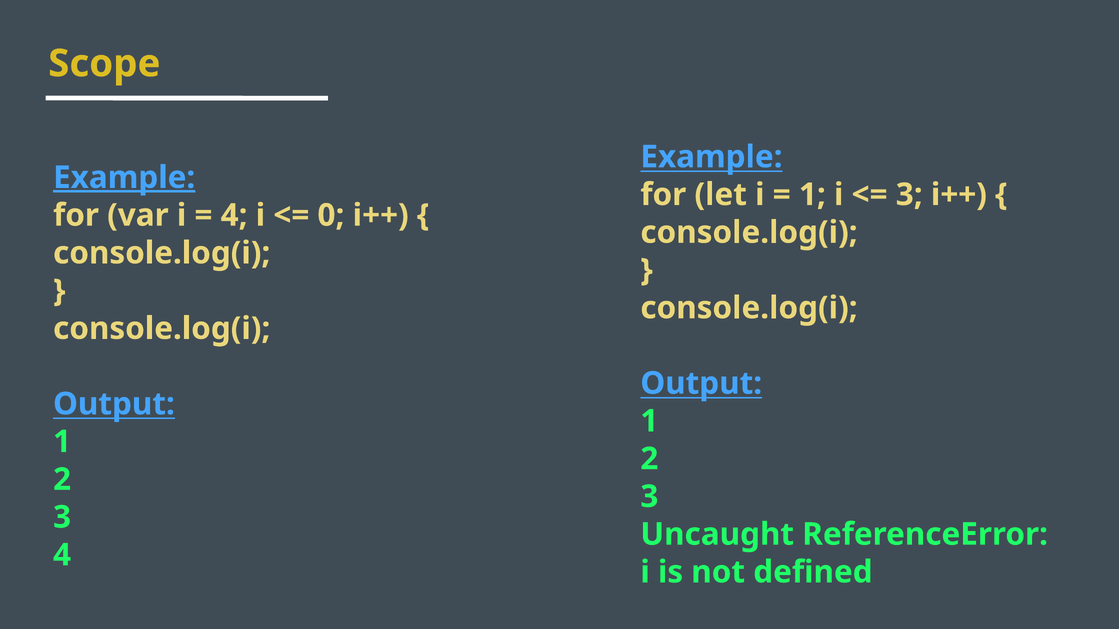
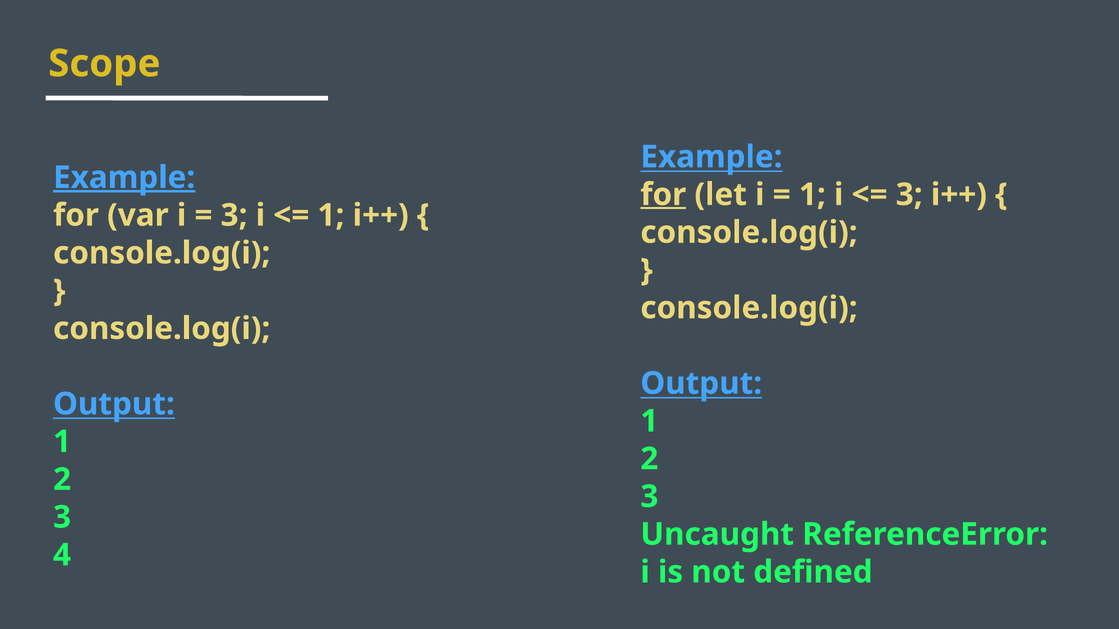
for at (663, 195) underline: none -> present
4 at (234, 215): 4 -> 3
0 at (331, 215): 0 -> 1
